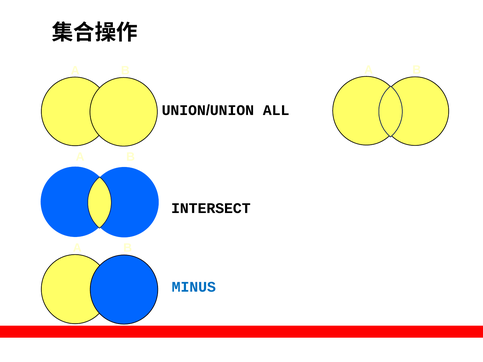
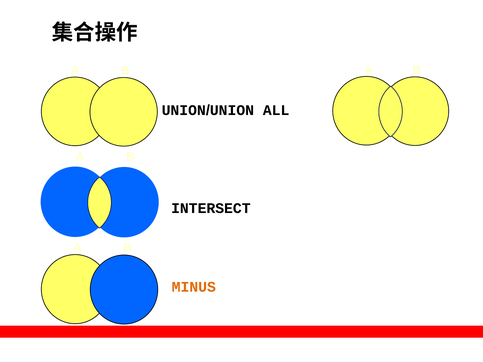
MINUS colour: blue -> orange
